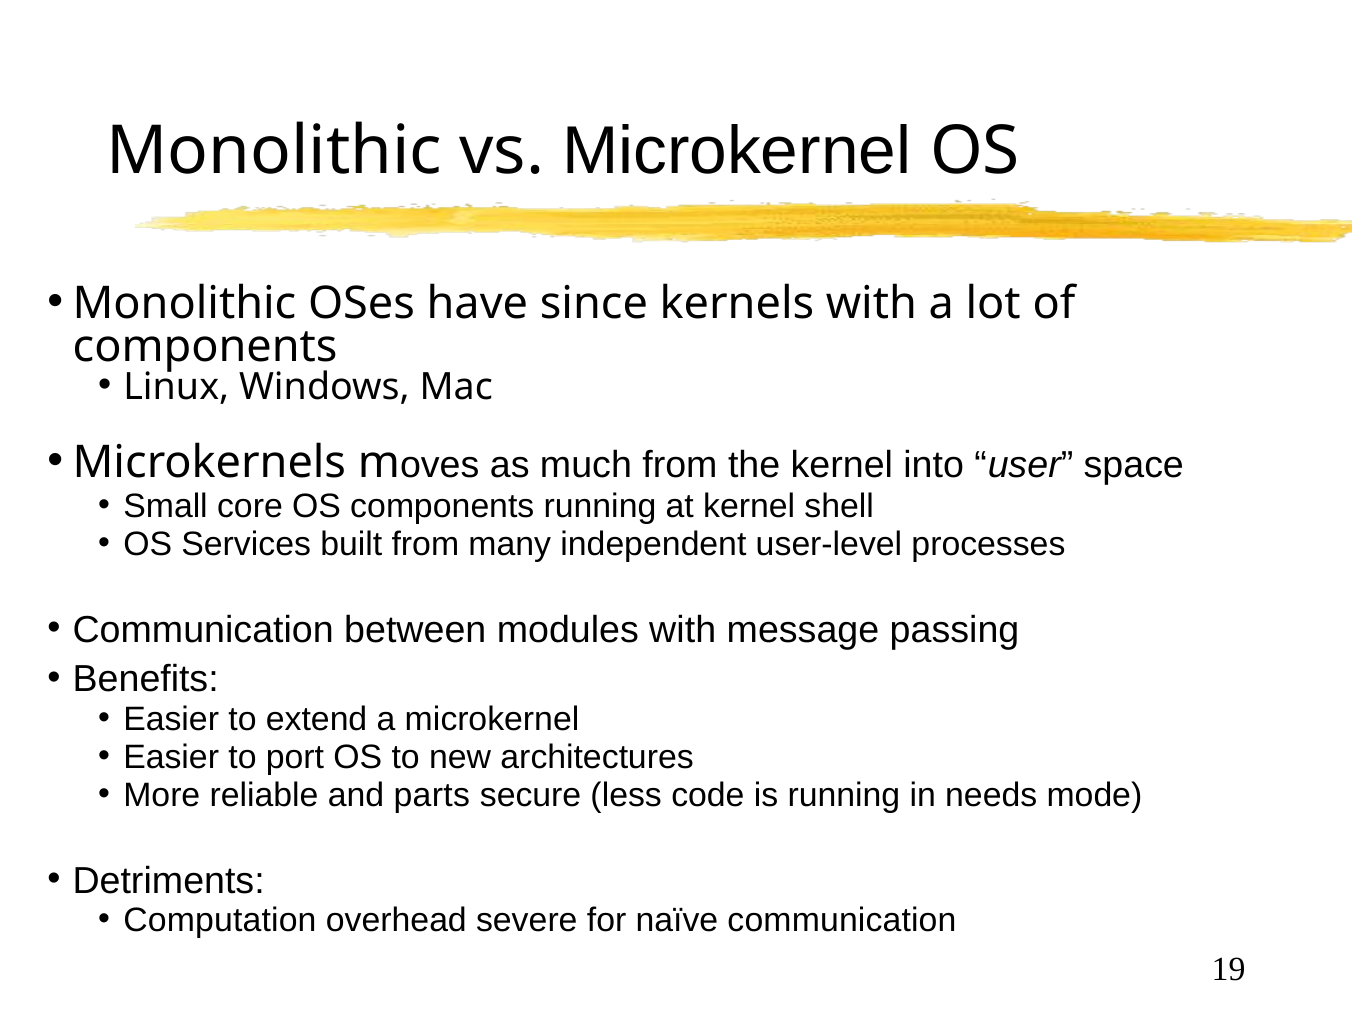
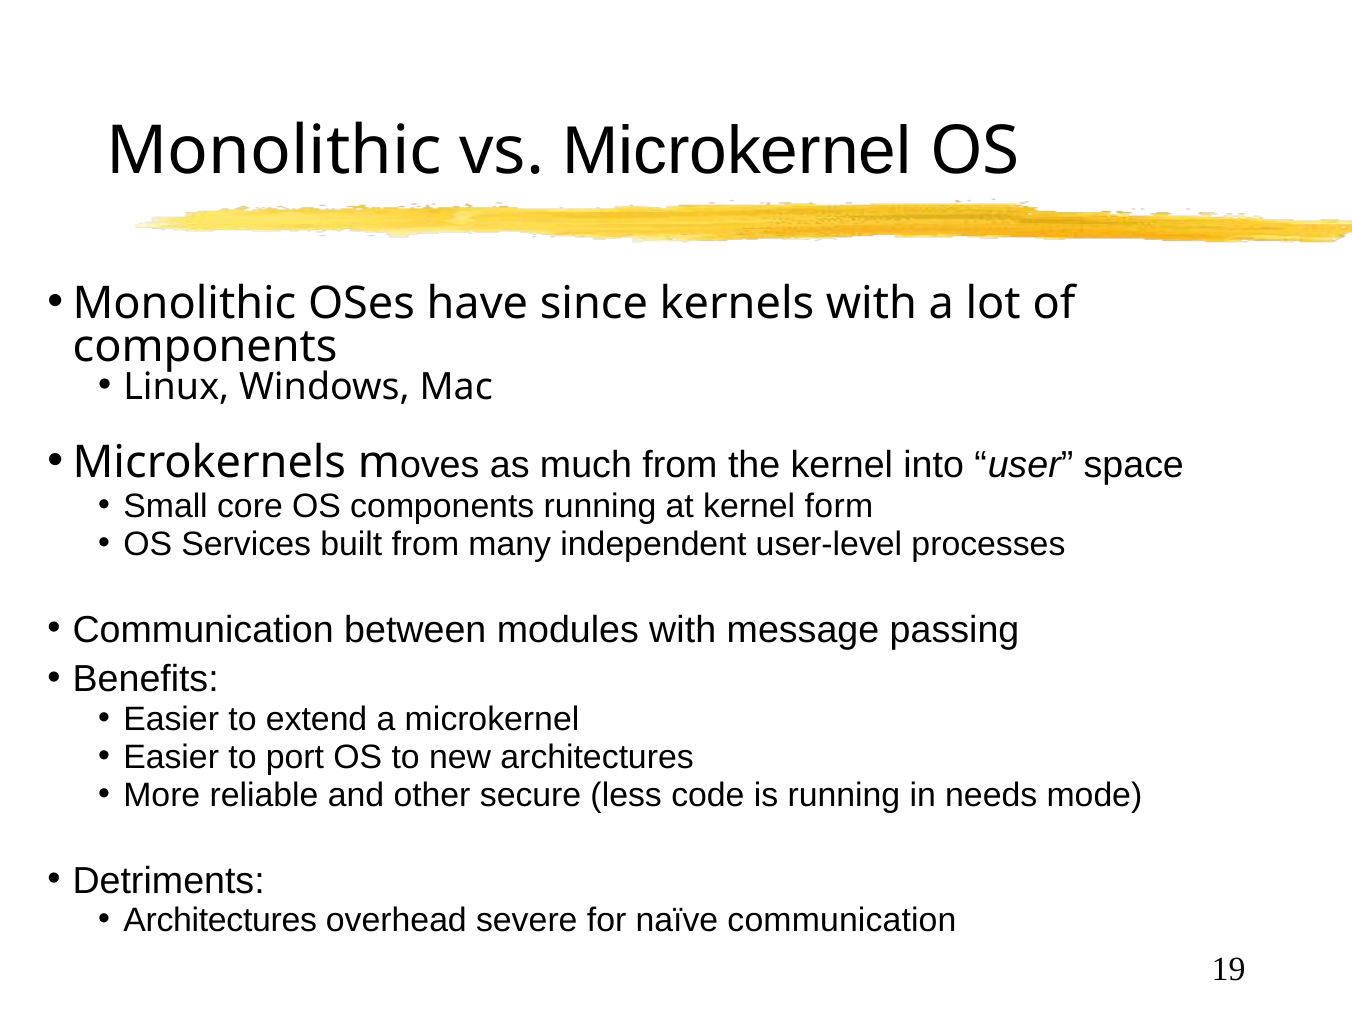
shell: shell -> form
and parts: parts -> other
Computation at (220, 921): Computation -> Architectures
